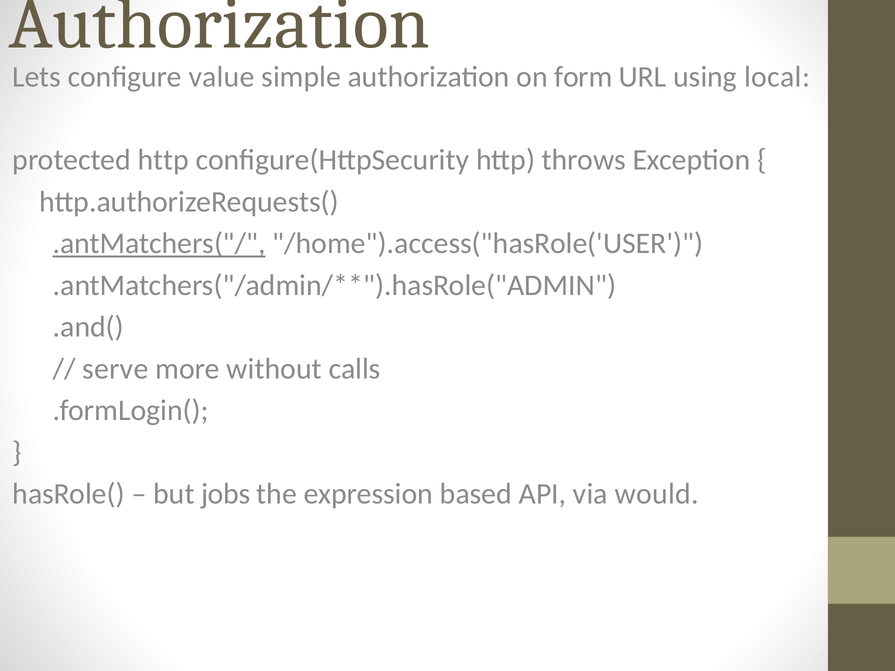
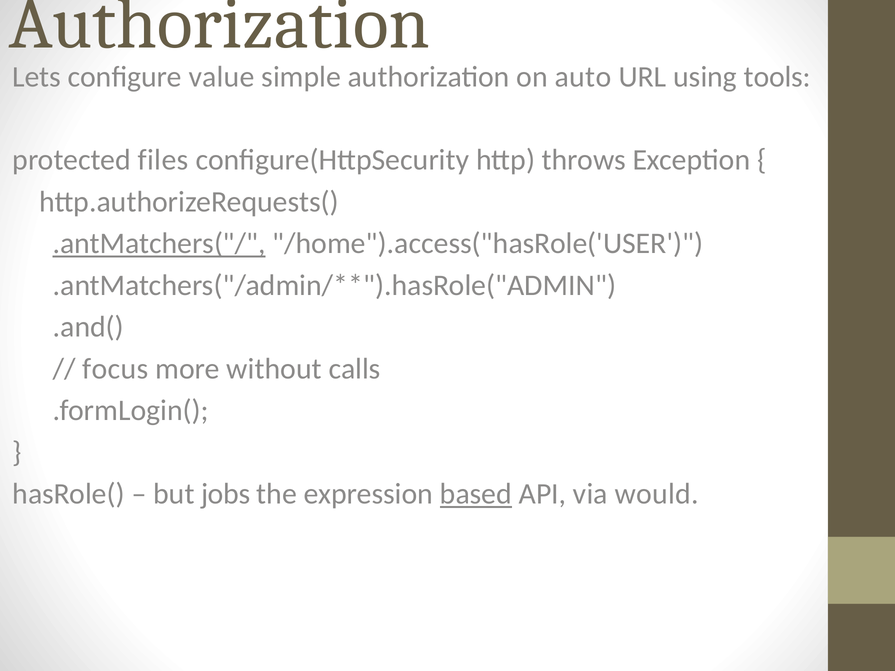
form: form -> auto
local: local -> tools
protected http: http -> files
serve: serve -> focus
based underline: none -> present
